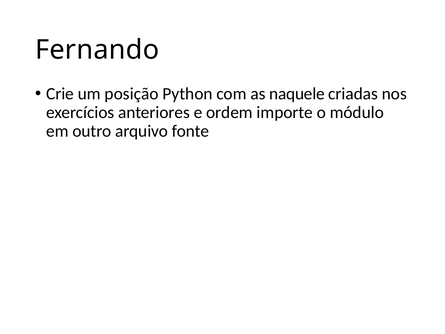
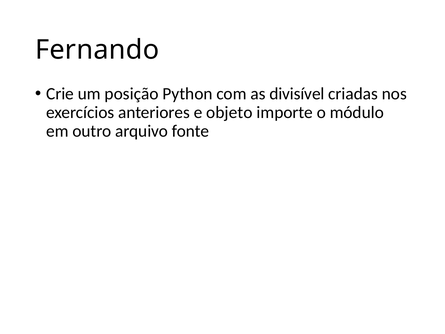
naquele: naquele -> divisível
ordem: ordem -> objeto
